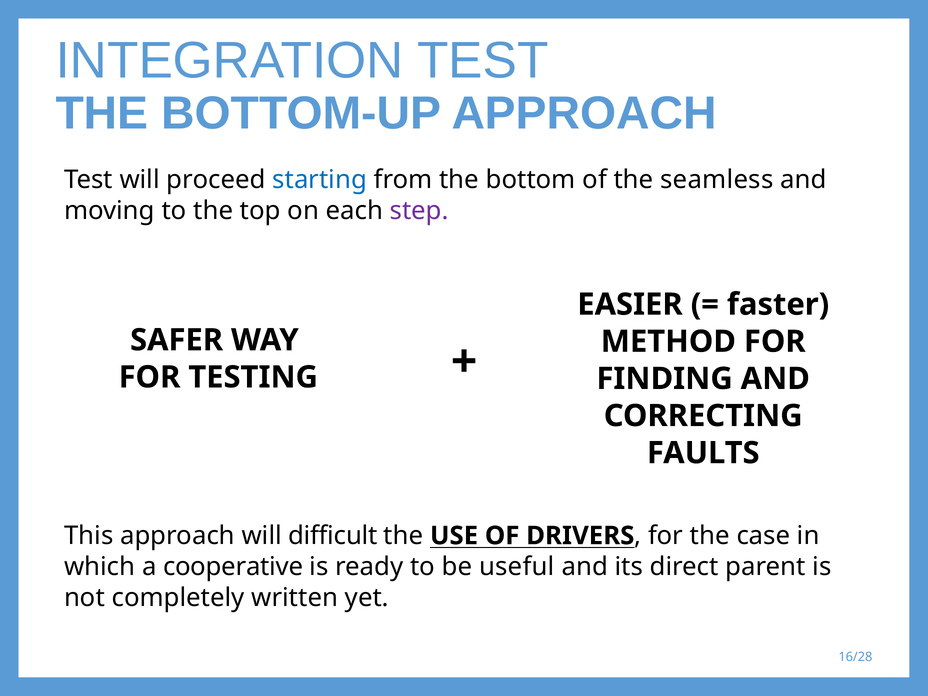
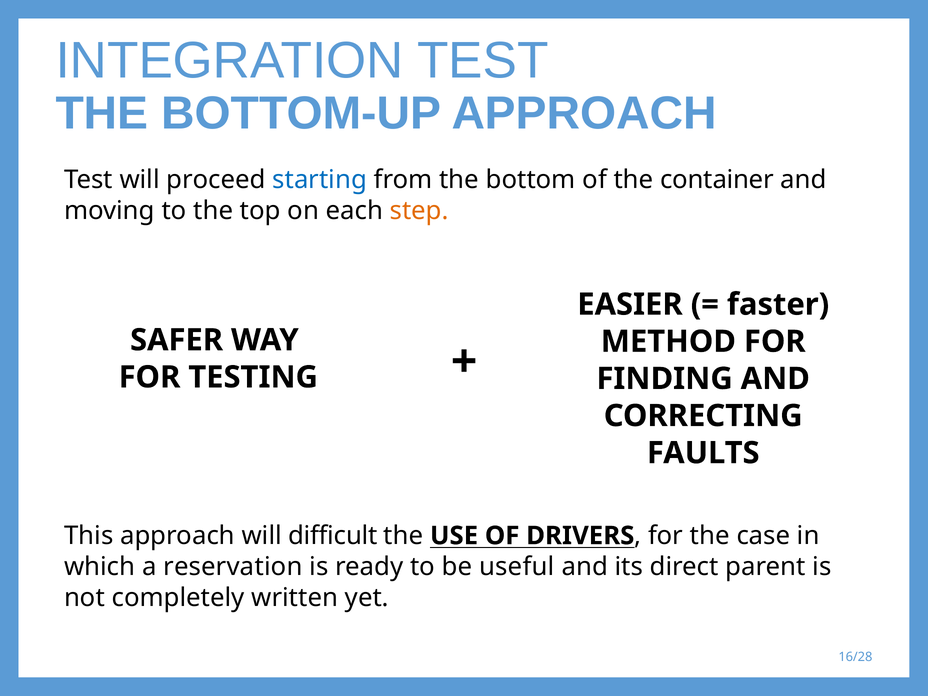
seamless: seamless -> container
step colour: purple -> orange
cooperative: cooperative -> reservation
